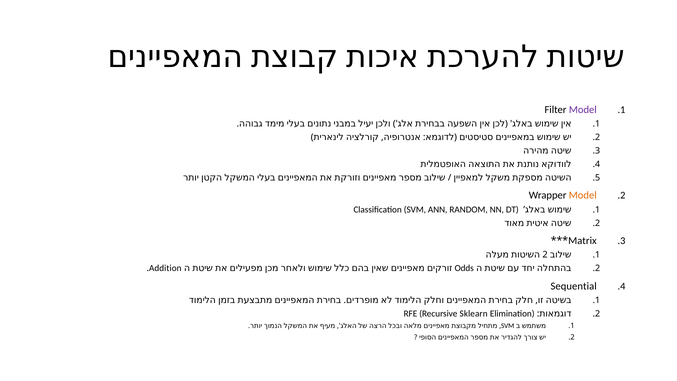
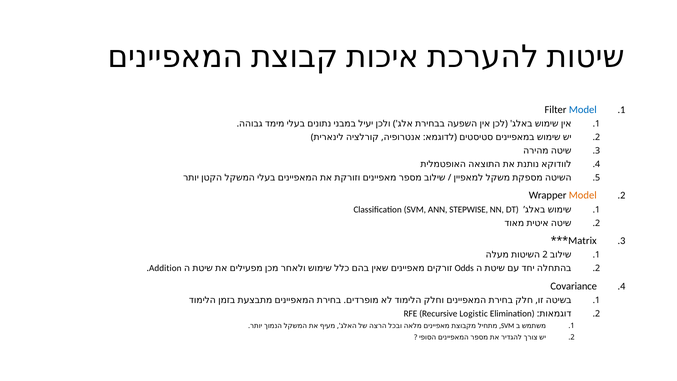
Model at (583, 110) colour: purple -> blue
RANDOM: RANDOM -> STEPWISE
Sequential: Sequential -> Covariance
Sklearn: Sklearn -> Logistic
